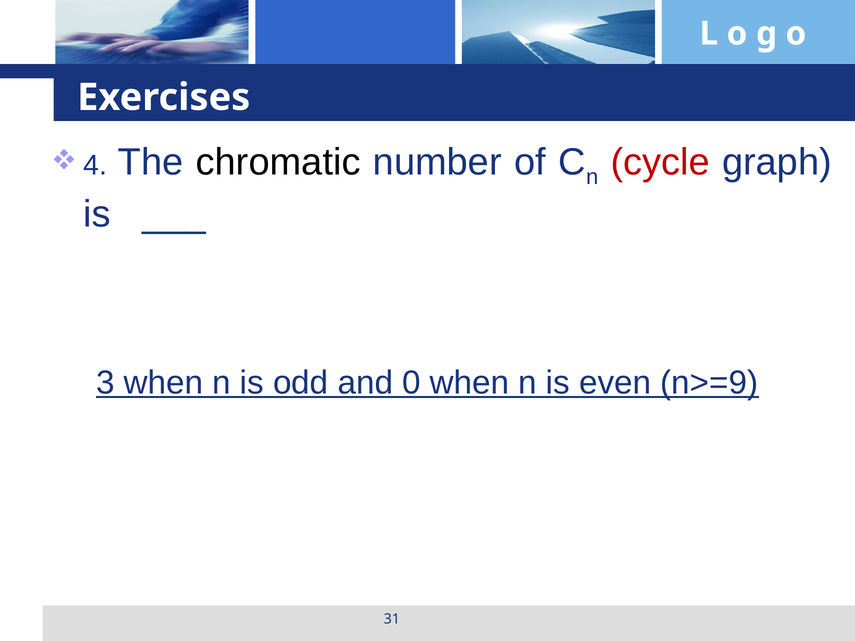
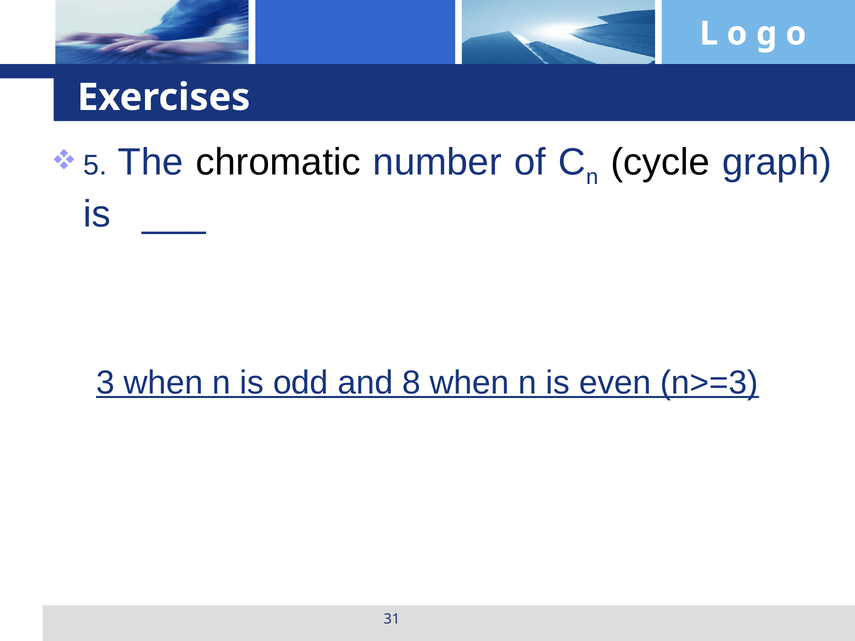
4: 4 -> 5
cycle colour: red -> black
0: 0 -> 8
n>=9: n>=9 -> n>=3
